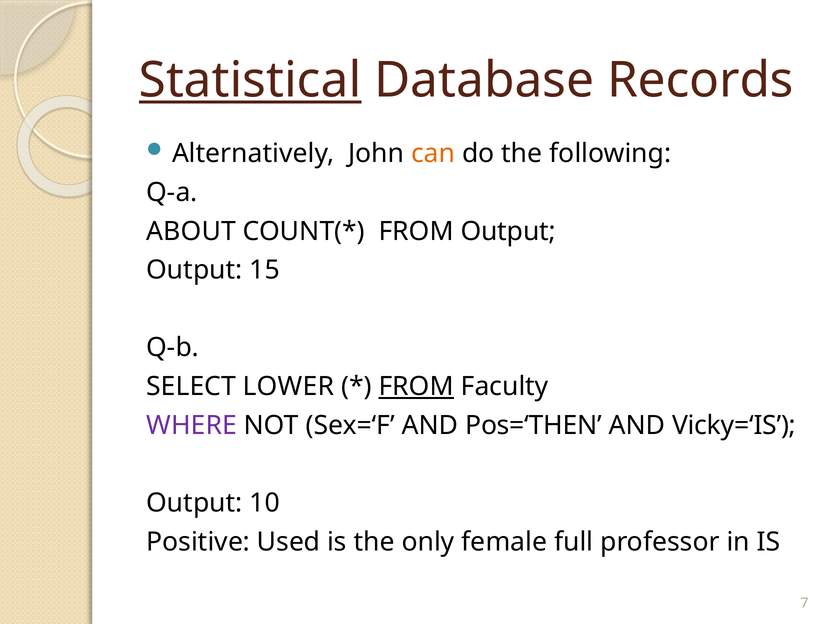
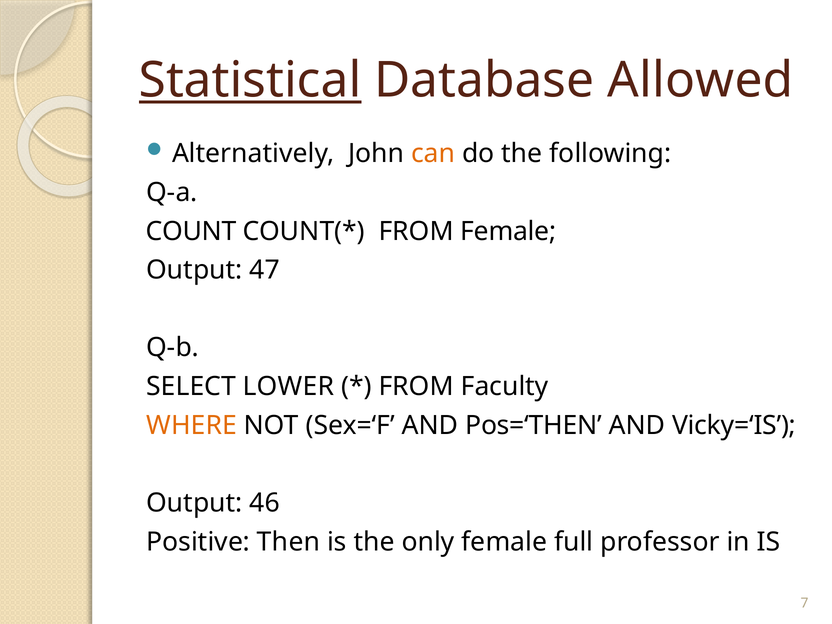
Records: Records -> Allowed
ABOUT: ABOUT -> COUNT
FROM Output: Output -> Female
15: 15 -> 47
FROM at (416, 387) underline: present -> none
WHERE colour: purple -> orange
10: 10 -> 46
Used: Used -> Then
